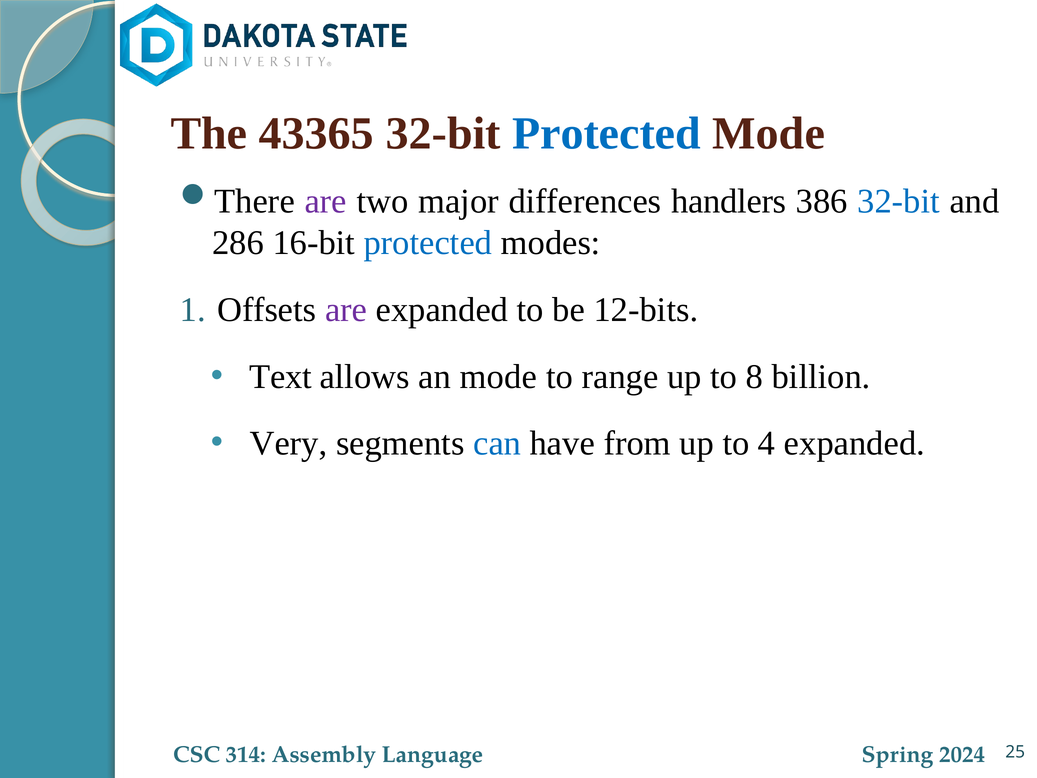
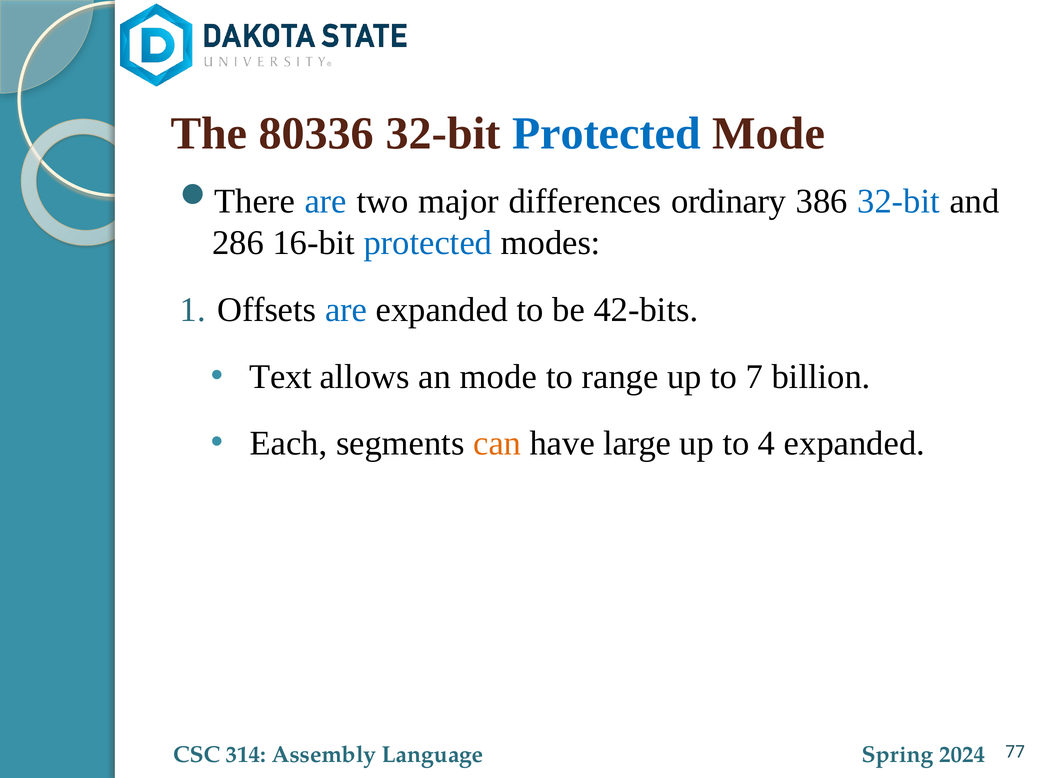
43365: 43365 -> 80336
are at (326, 201) colour: purple -> blue
handlers: handlers -> ordinary
are at (346, 310) colour: purple -> blue
12-bits: 12-bits -> 42-bits
8: 8 -> 7
Very: Very -> Each
can colour: blue -> orange
from: from -> large
25: 25 -> 77
